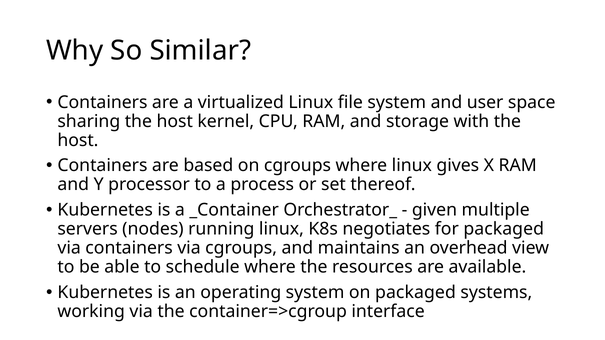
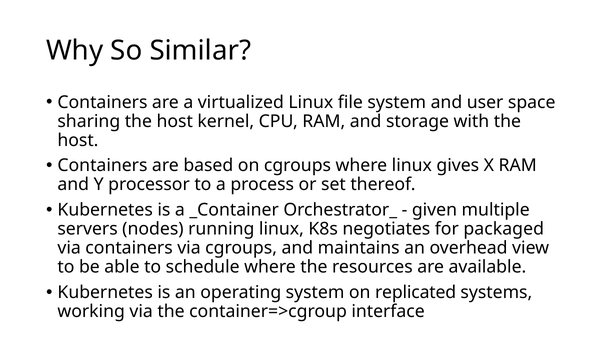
on packaged: packaged -> replicated
